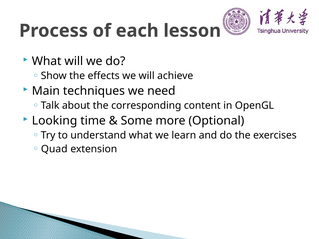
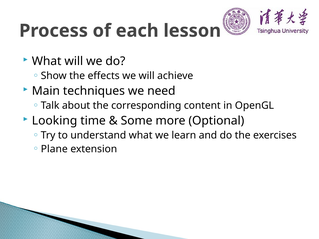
Quad: Quad -> Plane
